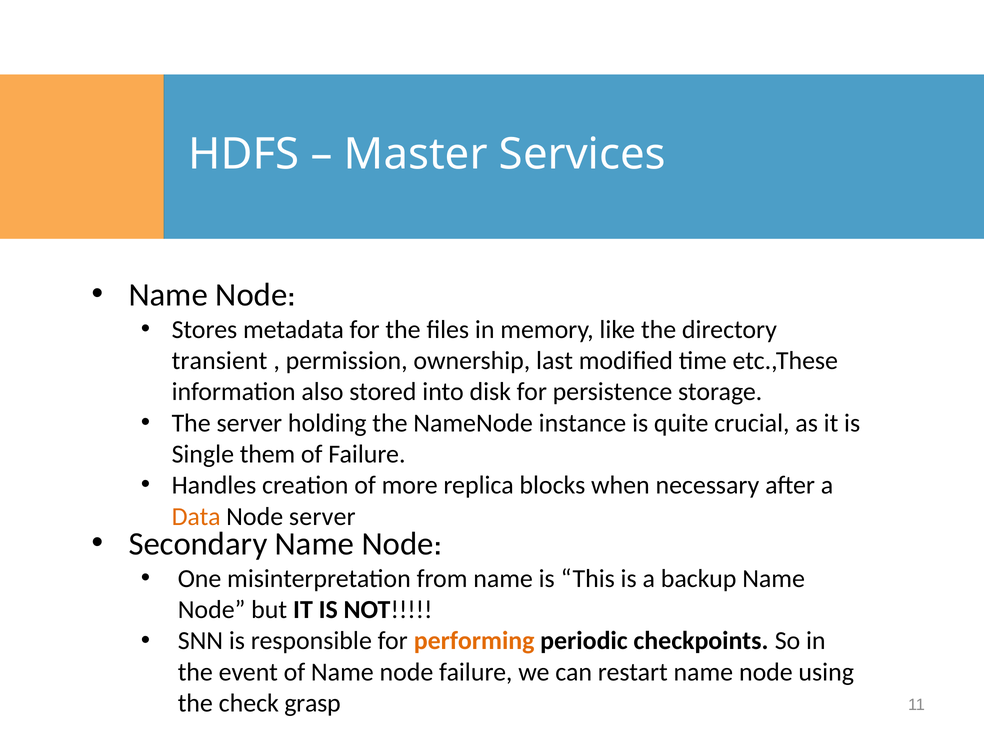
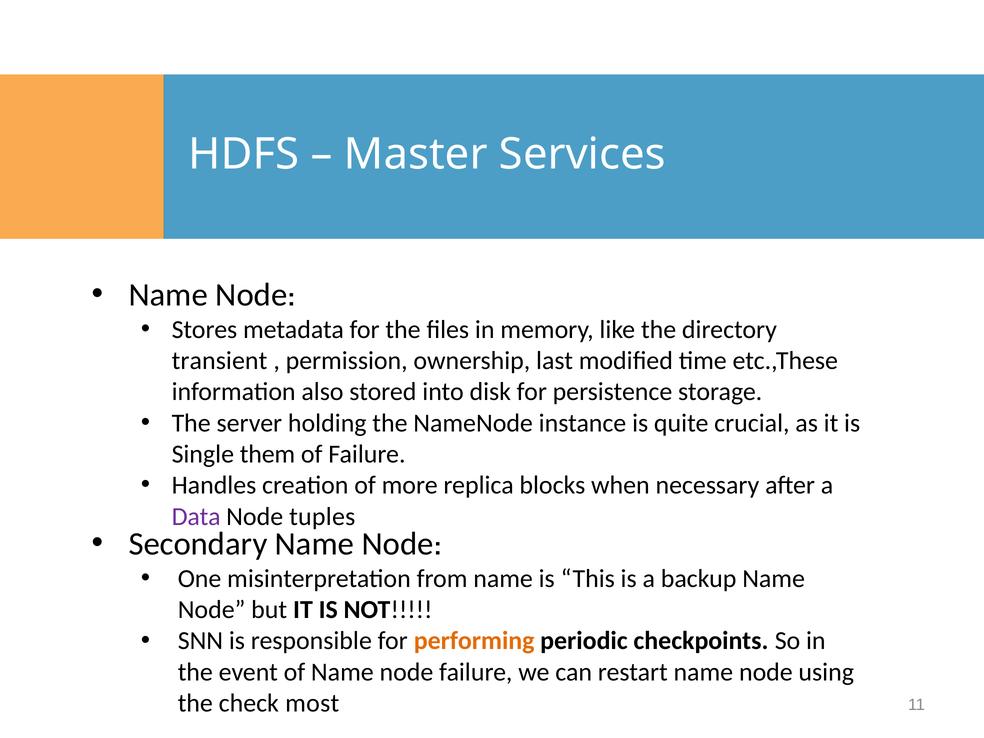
Data colour: orange -> purple
Node server: server -> tuples
grasp: grasp -> most
